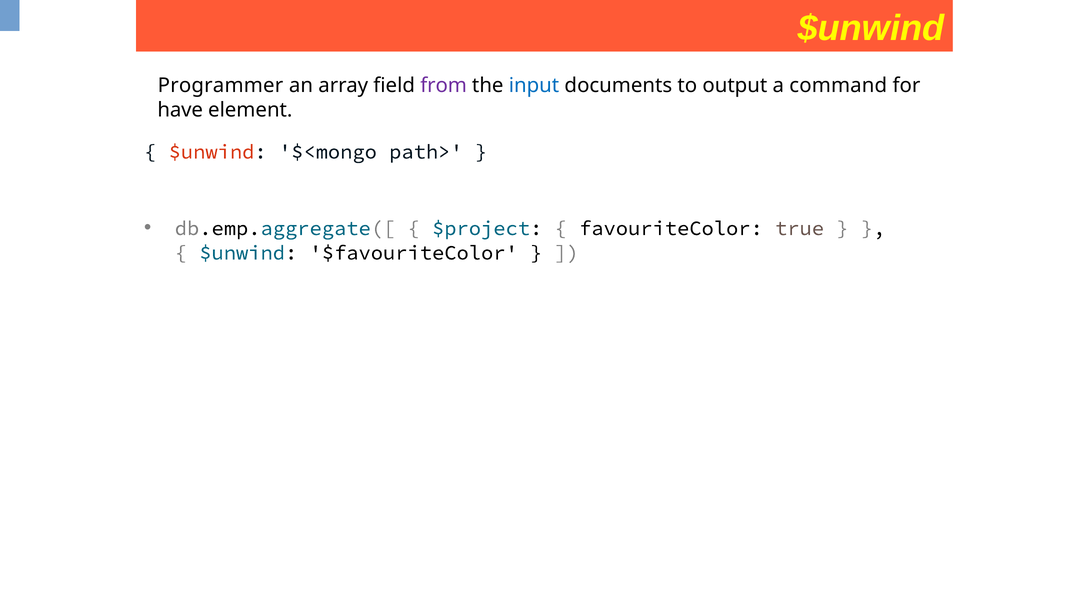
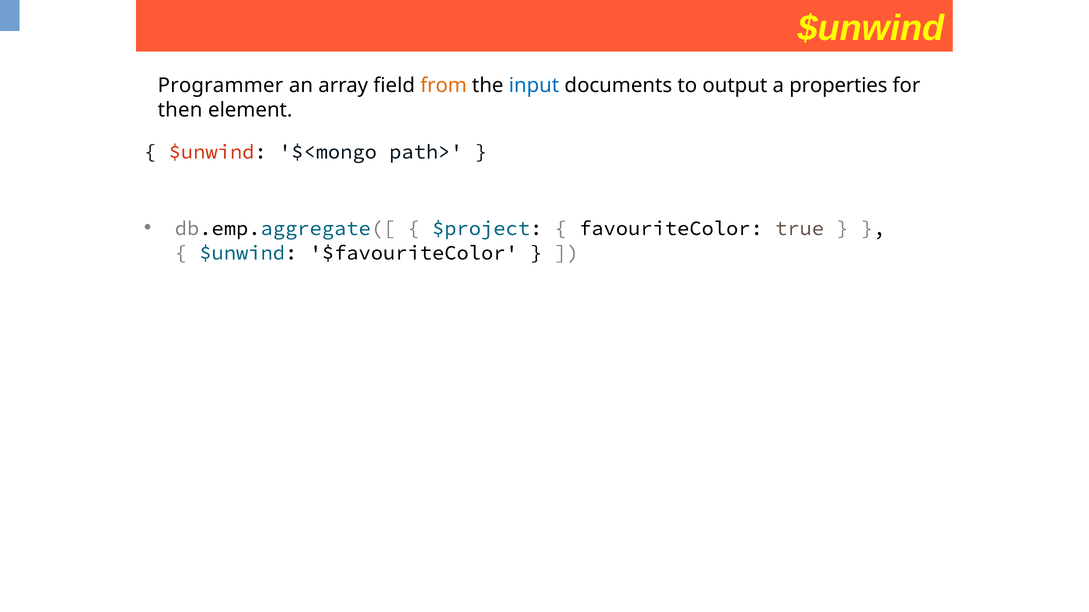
from colour: purple -> orange
command: command -> properties
have: have -> then
